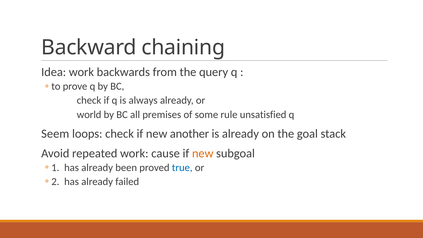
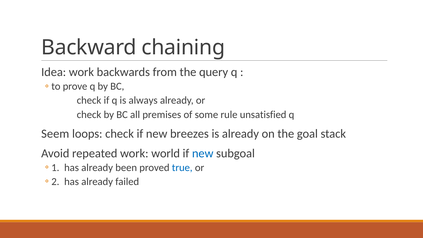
world at (89, 114): world -> check
another: another -> breezes
cause: cause -> world
new at (203, 153) colour: orange -> blue
